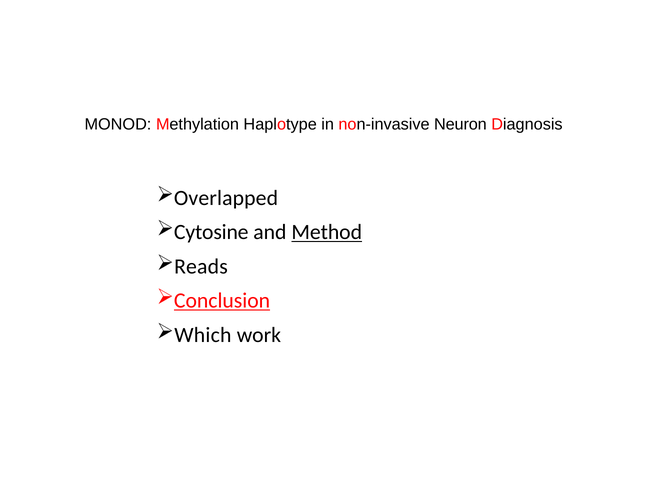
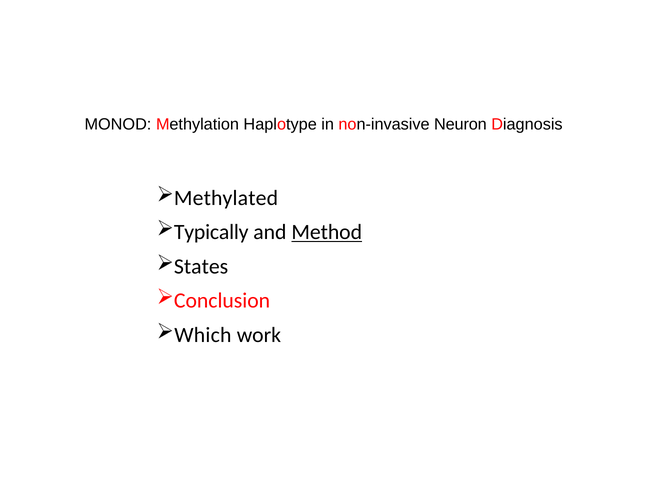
Overlapped: Overlapped -> Methylated
Cytosine: Cytosine -> Typically
Reads: Reads -> States
Conclusion underline: present -> none
